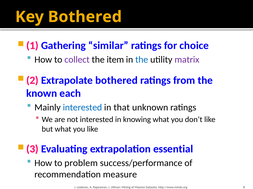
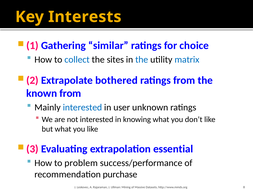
Key Bothered: Bothered -> Interests
collect colour: purple -> blue
item: item -> sites
matrix colour: purple -> blue
known each: each -> from
that: that -> user
measure: measure -> purchase
